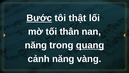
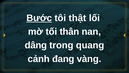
năng at (36, 45): năng -> dâng
quang underline: present -> none
cảnh năng: năng -> đang
